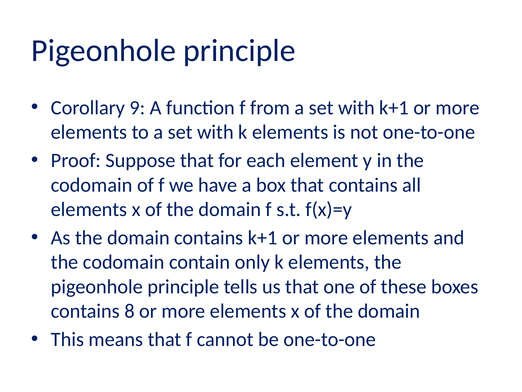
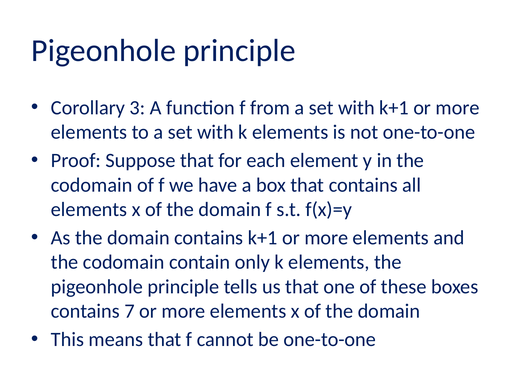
9: 9 -> 3
8: 8 -> 7
